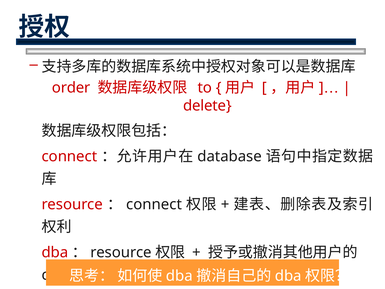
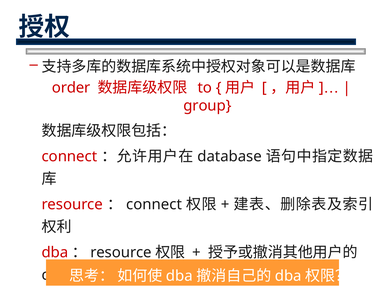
delete: delete -> group
